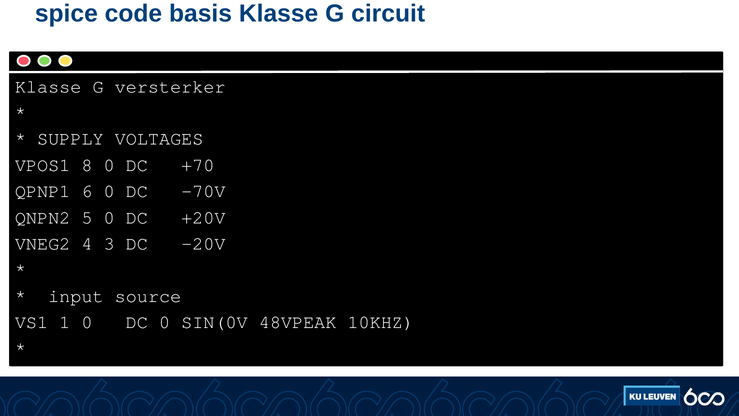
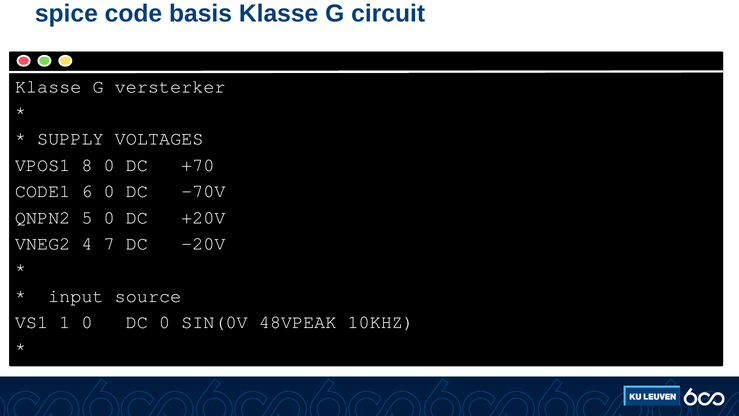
QPNP1: QPNP1 -> CODE1
3: 3 -> 7
